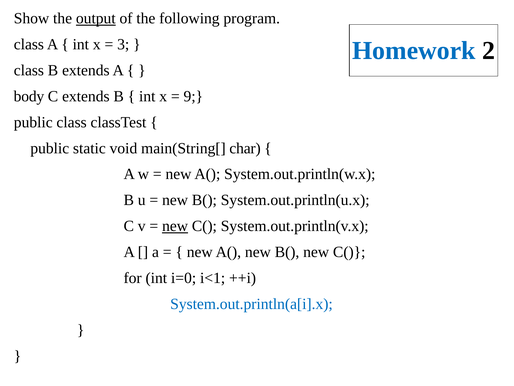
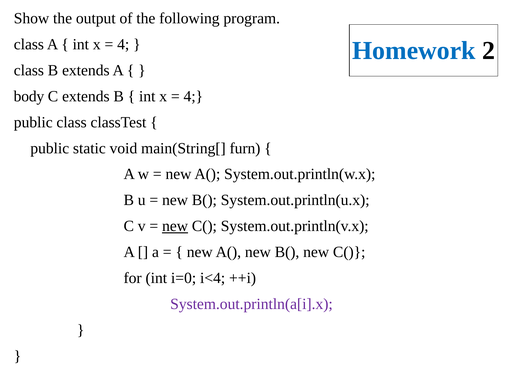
output underline: present -> none
3 at (123, 44): 3 -> 4
9 at (193, 96): 9 -> 4
char: char -> furn
i<1: i<1 -> i<4
System.out.println(a[i].x colour: blue -> purple
